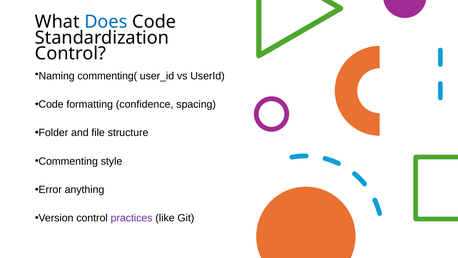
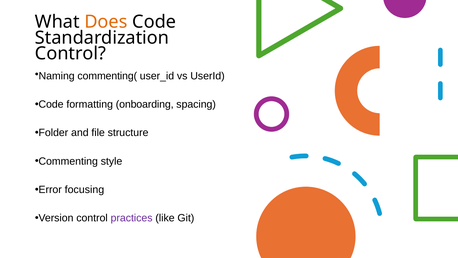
Does colour: blue -> orange
confidence: confidence -> onboarding
anything: anything -> focusing
